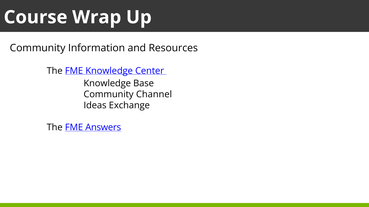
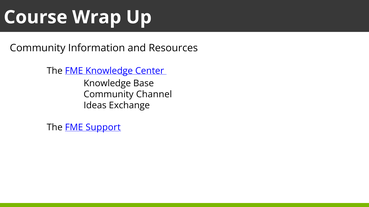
Answers: Answers -> Support
